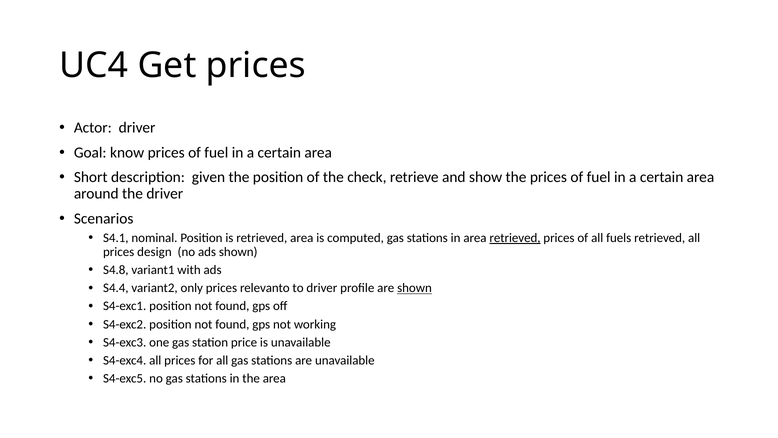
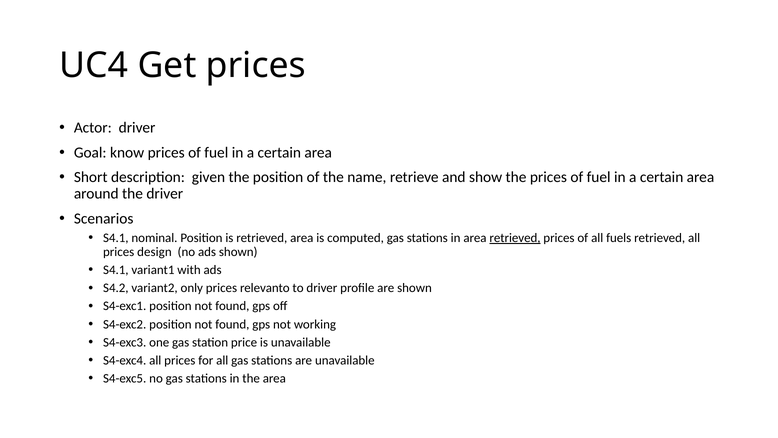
check: check -> name
S4.8 at (116, 270): S4.8 -> S4.1
S4.4: S4.4 -> S4.2
shown at (414, 288) underline: present -> none
